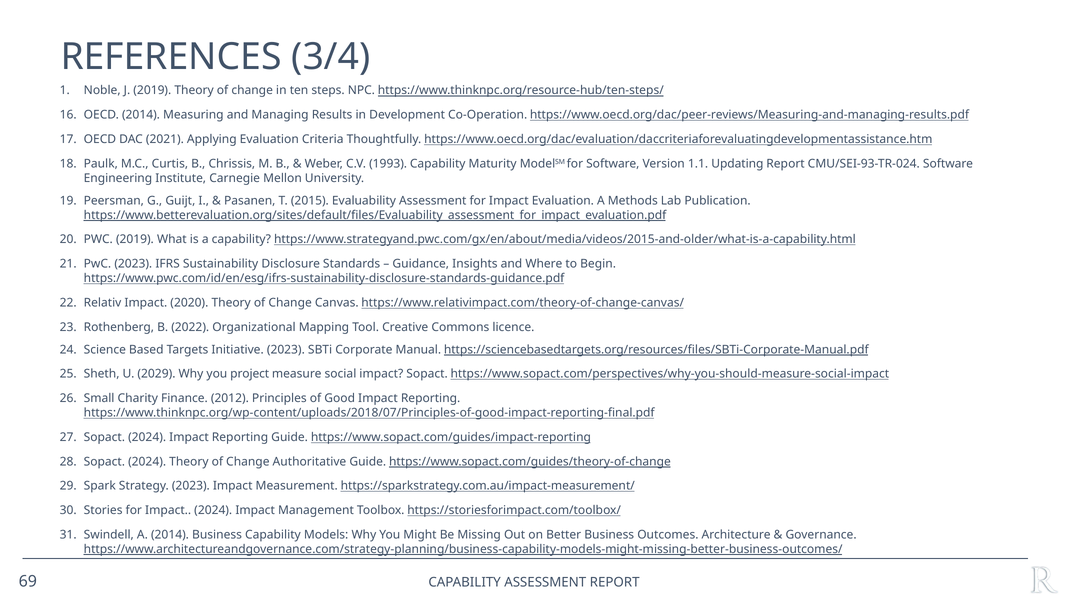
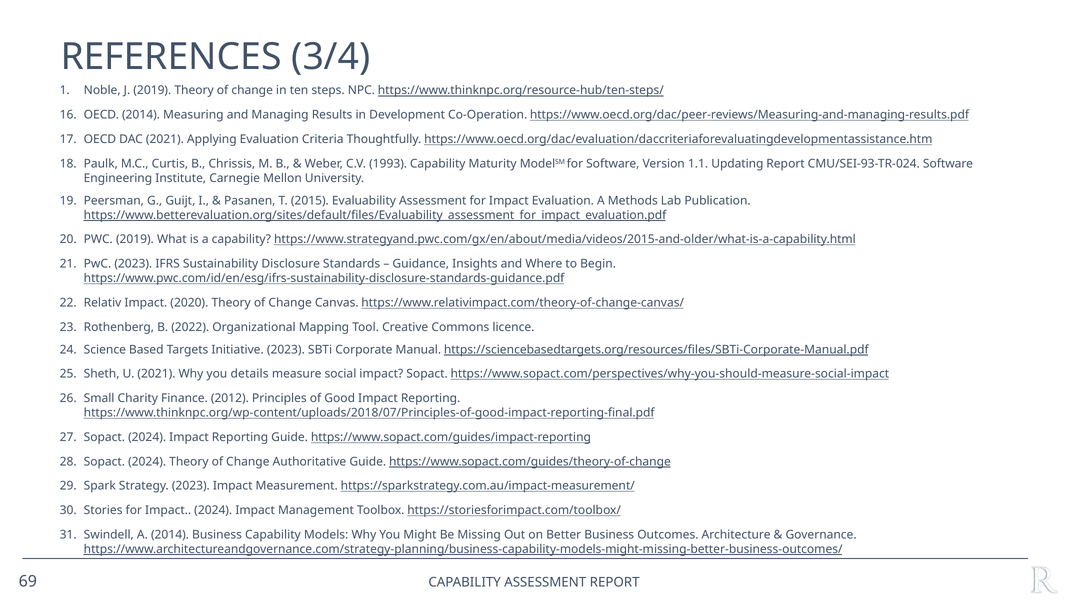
U 2029: 2029 -> 2021
project: project -> details
